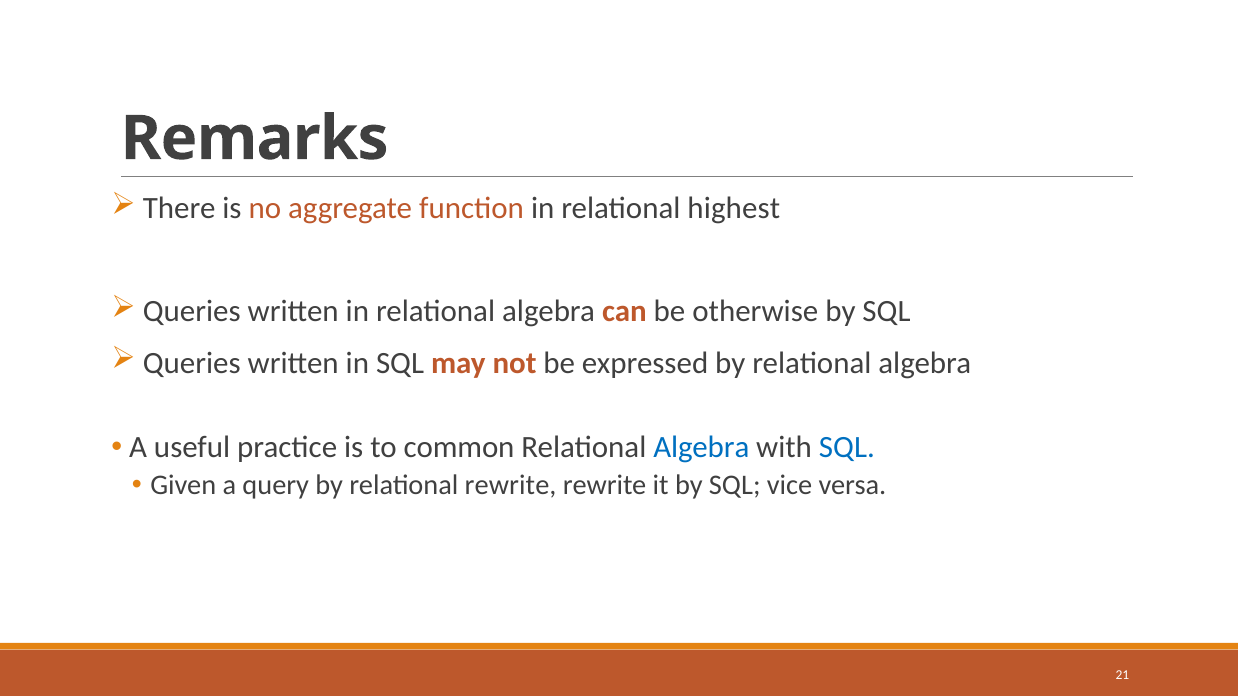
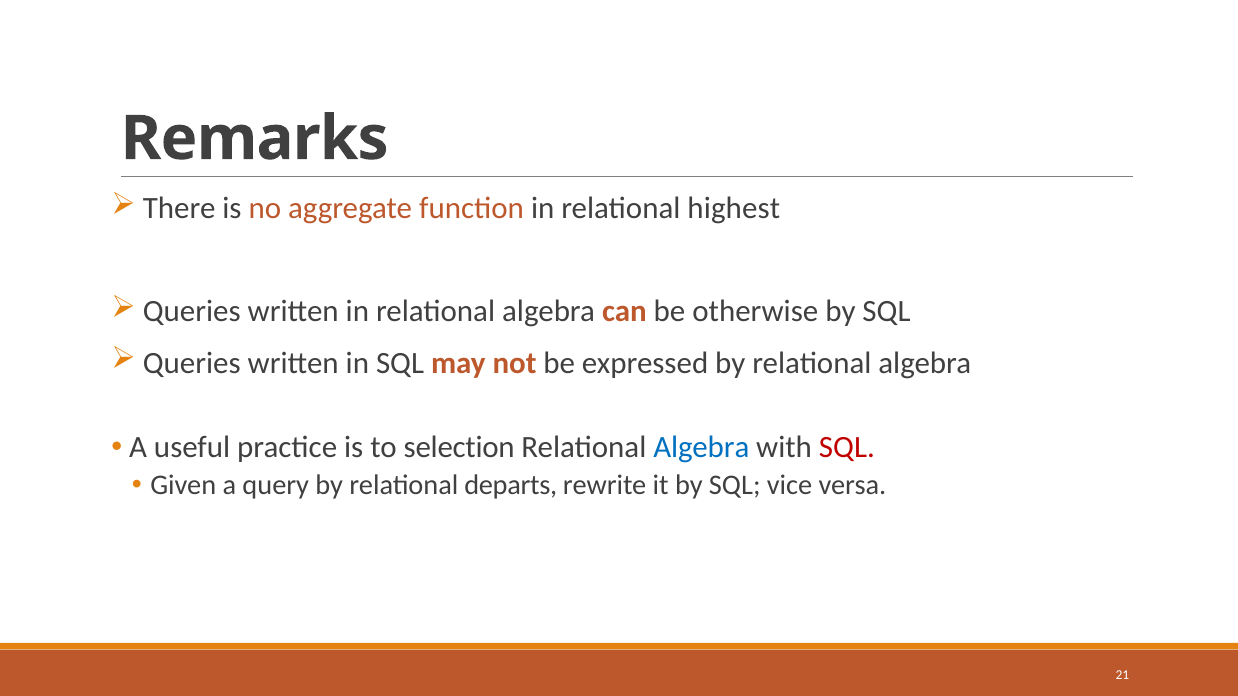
common: common -> selection
SQL at (847, 448) colour: blue -> red
relational rewrite: rewrite -> departs
